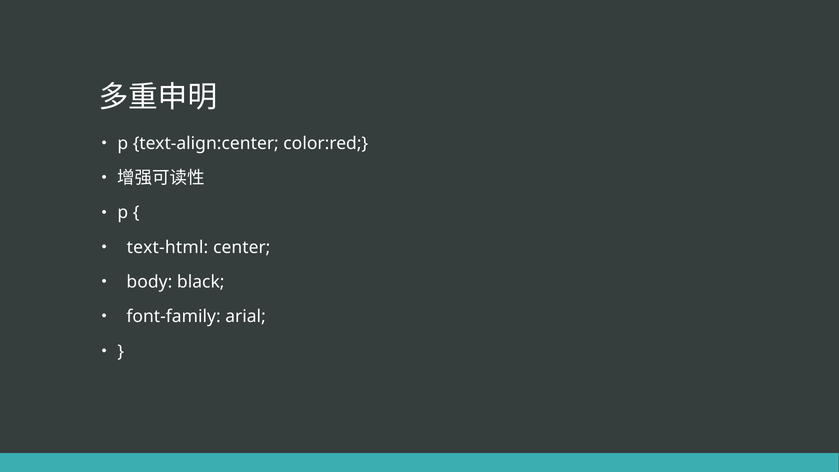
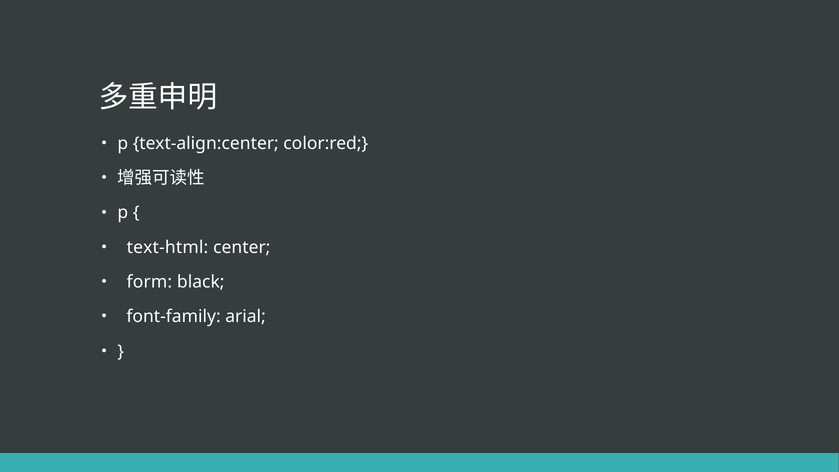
body: body -> form
